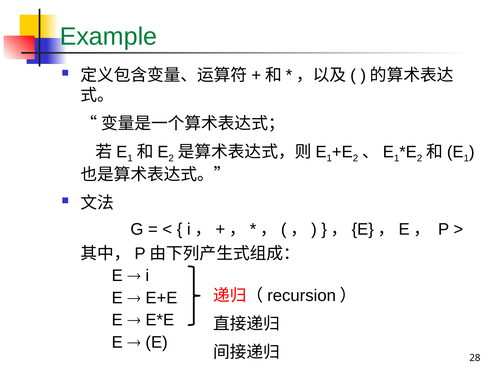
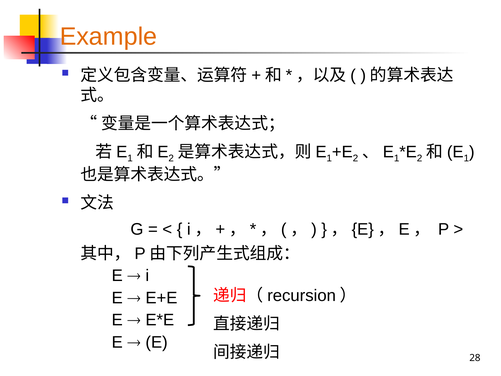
Example colour: green -> orange
